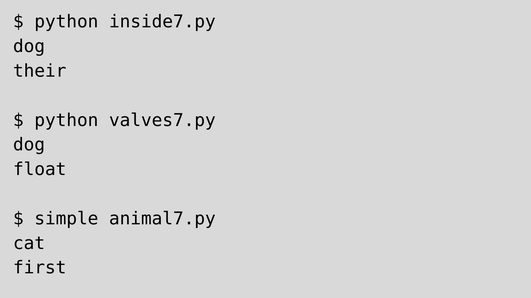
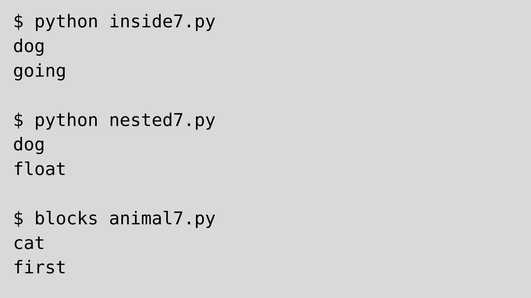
their: their -> going
valves7.py: valves7.py -> nested7.py
simple: simple -> blocks
